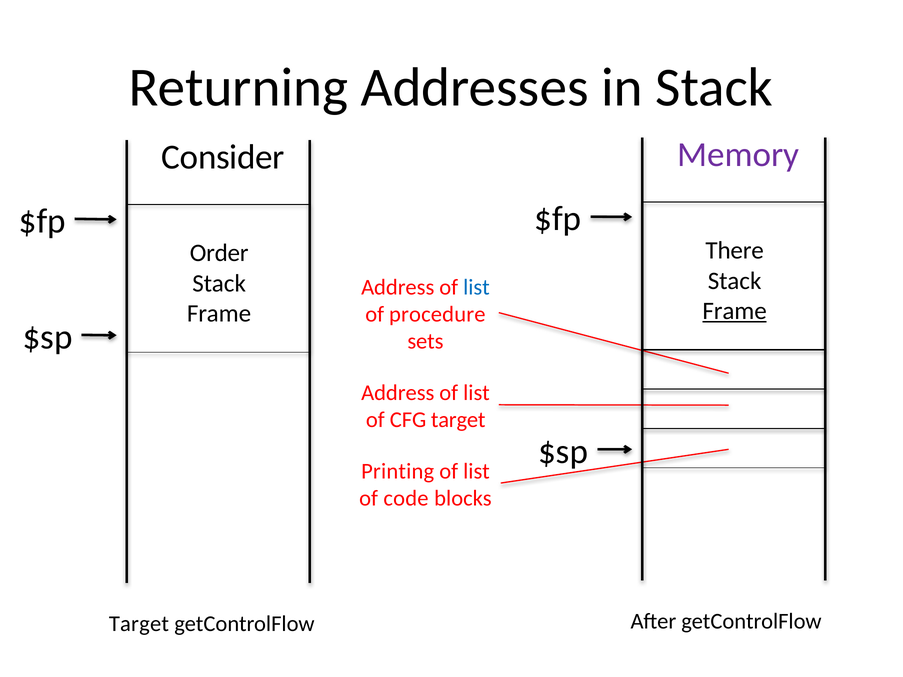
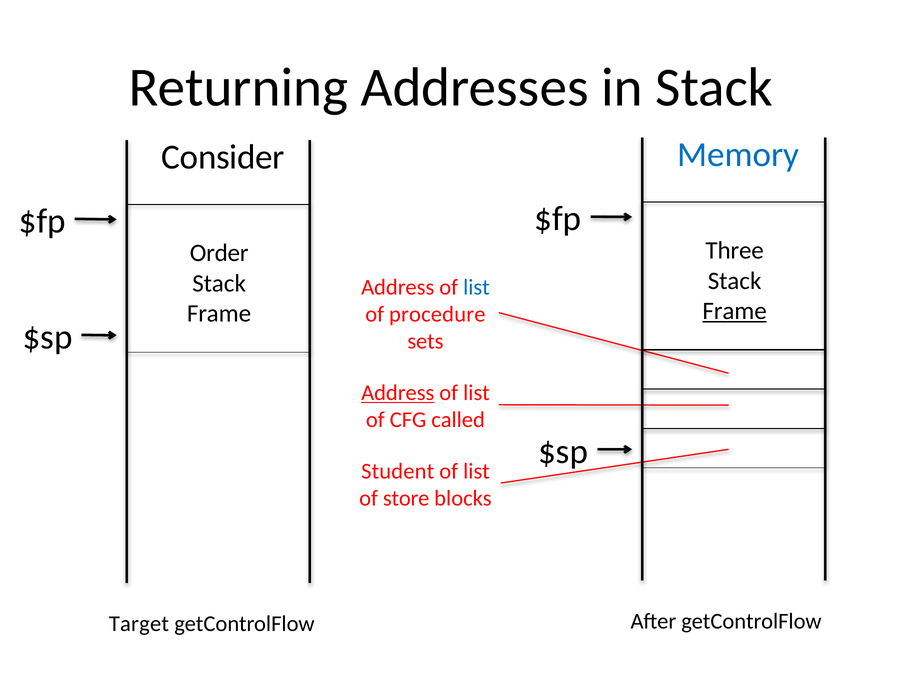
Memory colour: purple -> blue
There: There -> Three
Address at (398, 393) underline: none -> present
CFG target: target -> called
Printing: Printing -> Student
code: code -> store
